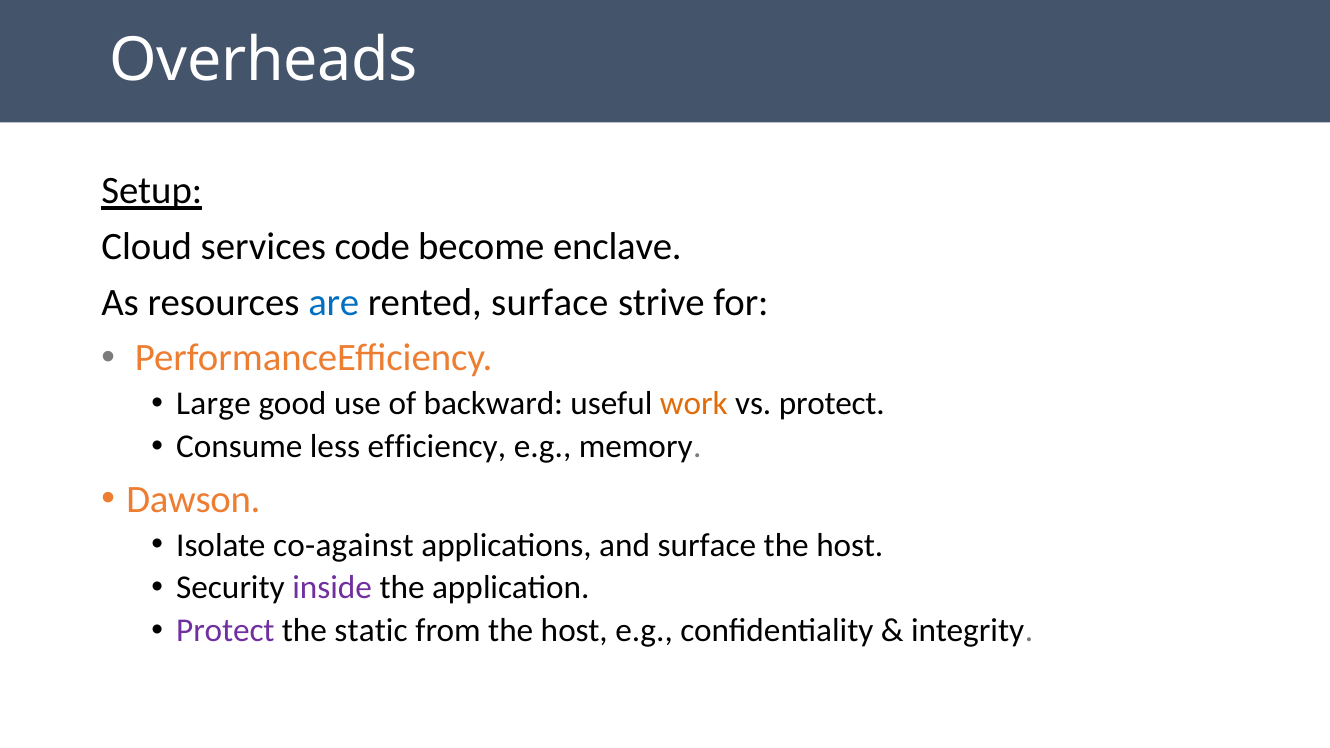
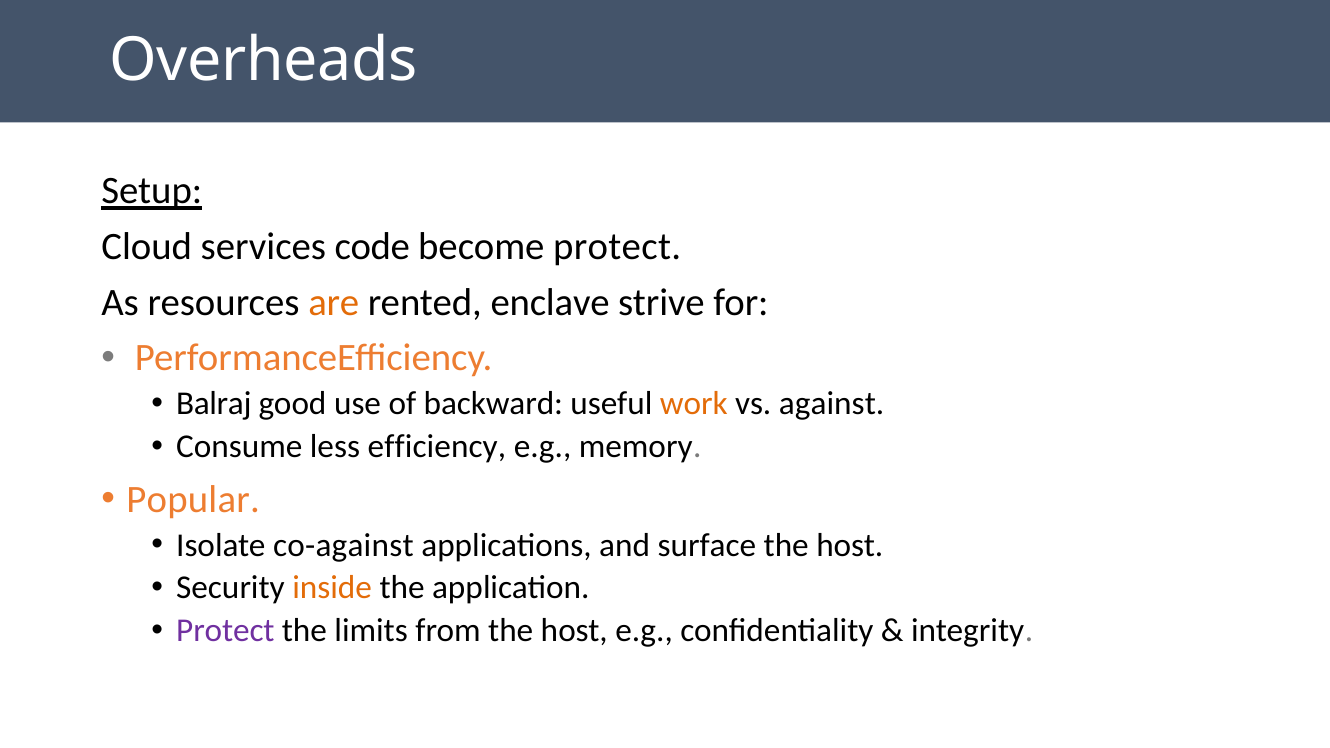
become enclave: enclave -> protect
are colour: blue -> orange
rented surface: surface -> enclave
Large: Large -> Balraj
vs protect: protect -> against
Dawson: Dawson -> Popular
inside colour: purple -> orange
static: static -> limits
